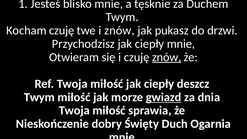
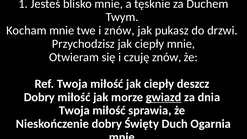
Kocham czuję: czuję -> mnie
znów at (167, 57) underline: present -> none
Twym at (39, 97): Twym -> Dobry
